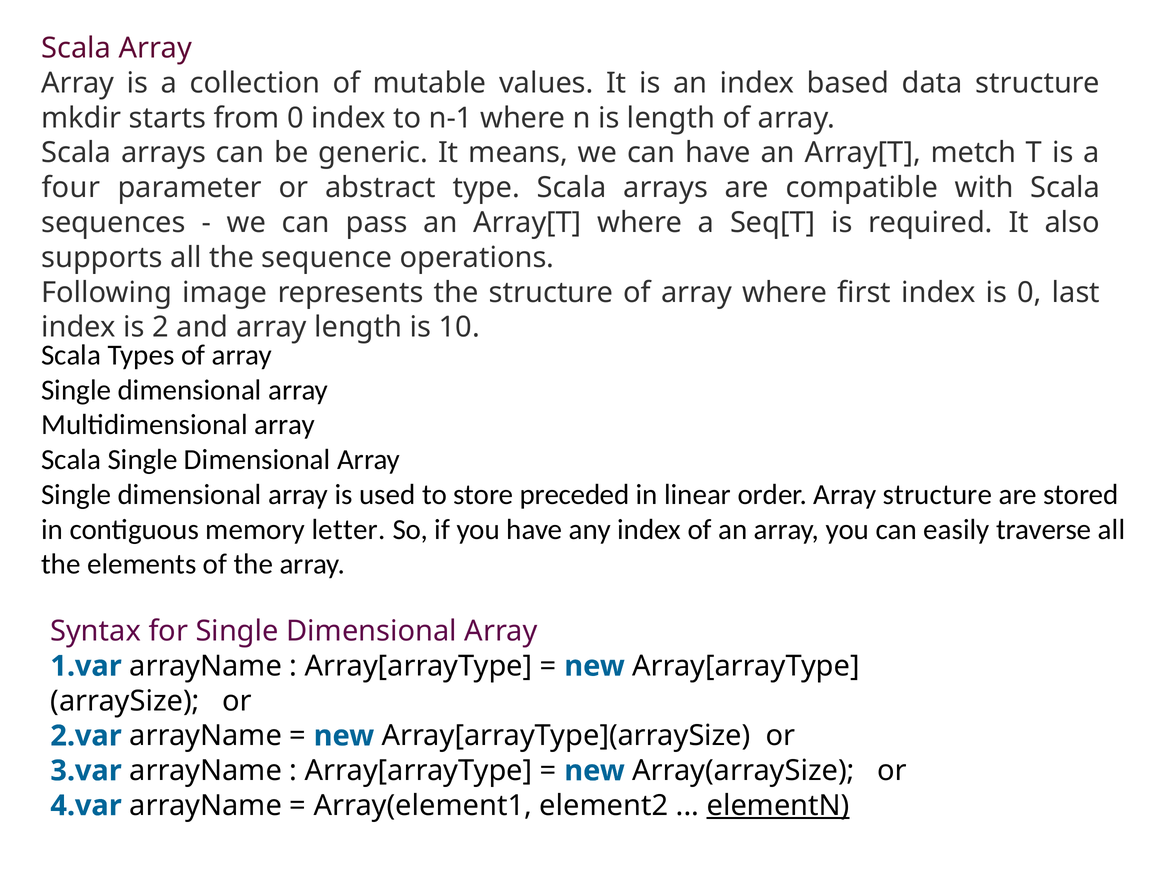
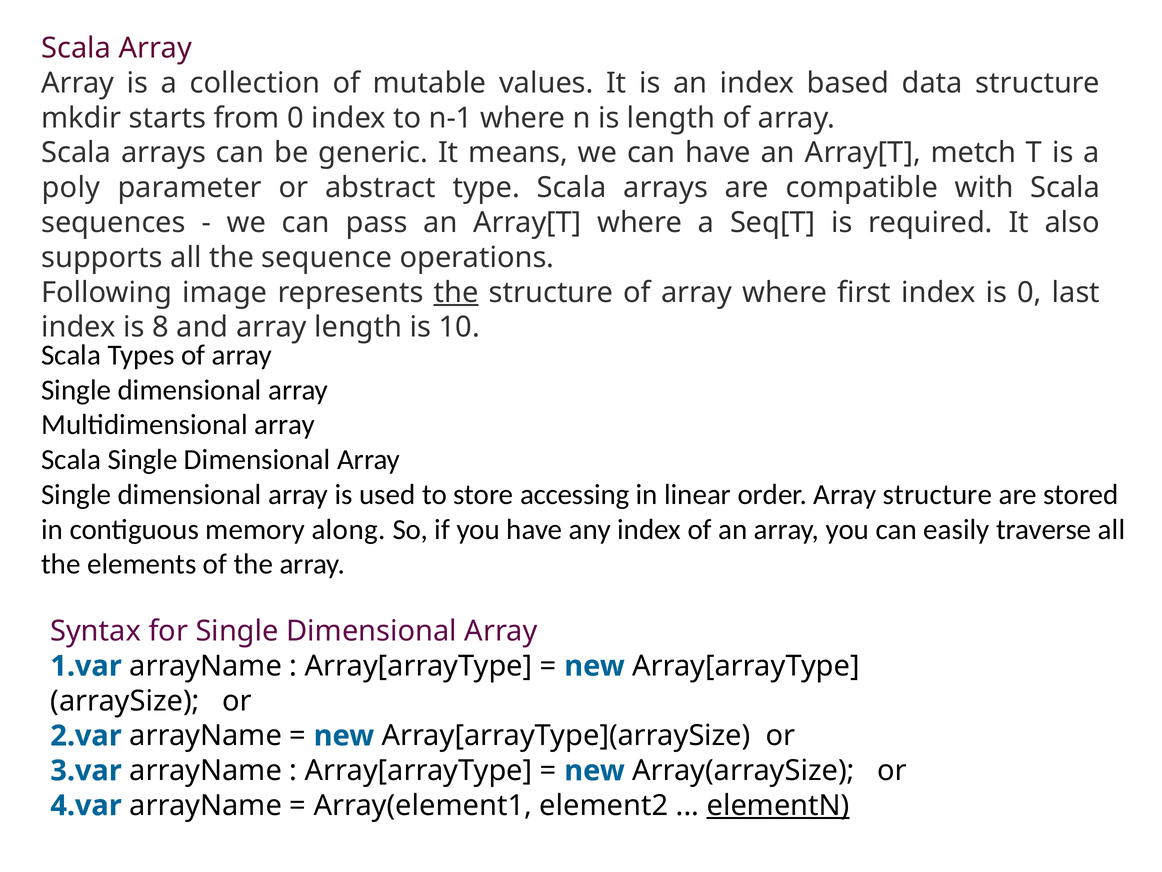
four: four -> poly
the at (456, 292) underline: none -> present
2: 2 -> 8
preceded: preceded -> accessing
letter: letter -> along
